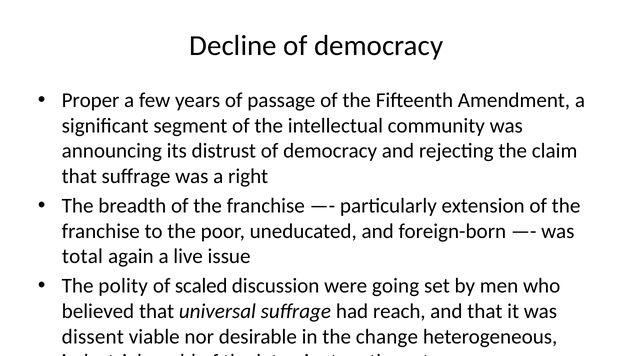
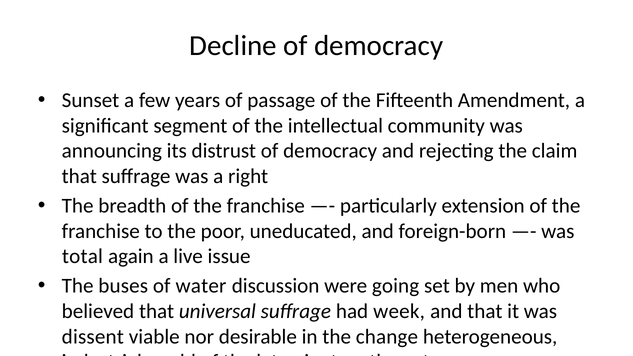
Proper: Proper -> Sunset
polity: polity -> buses
scaled: scaled -> water
reach: reach -> week
